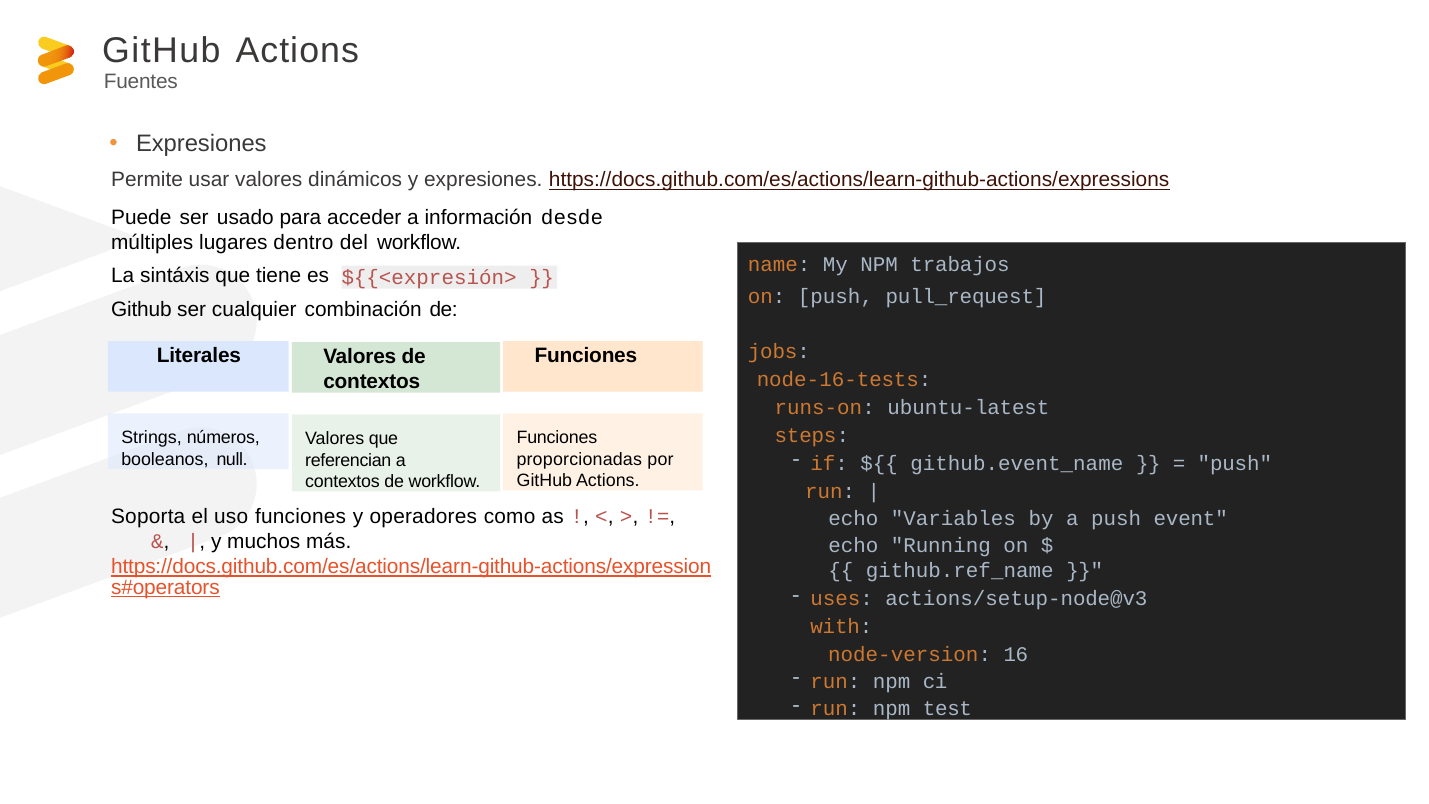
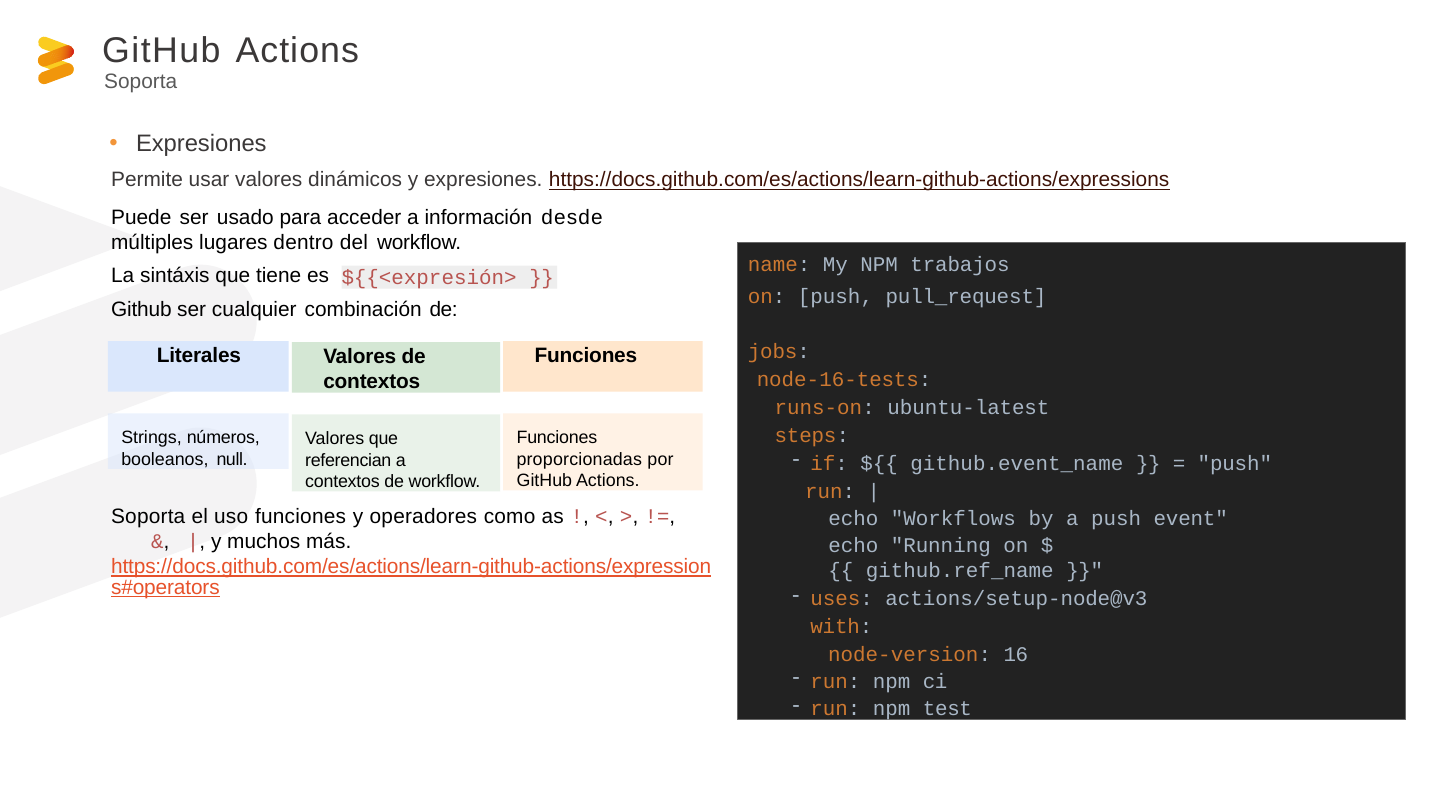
Fuentes at (141, 82): Fuentes -> Soporta
Variables: Variables -> Workflows
